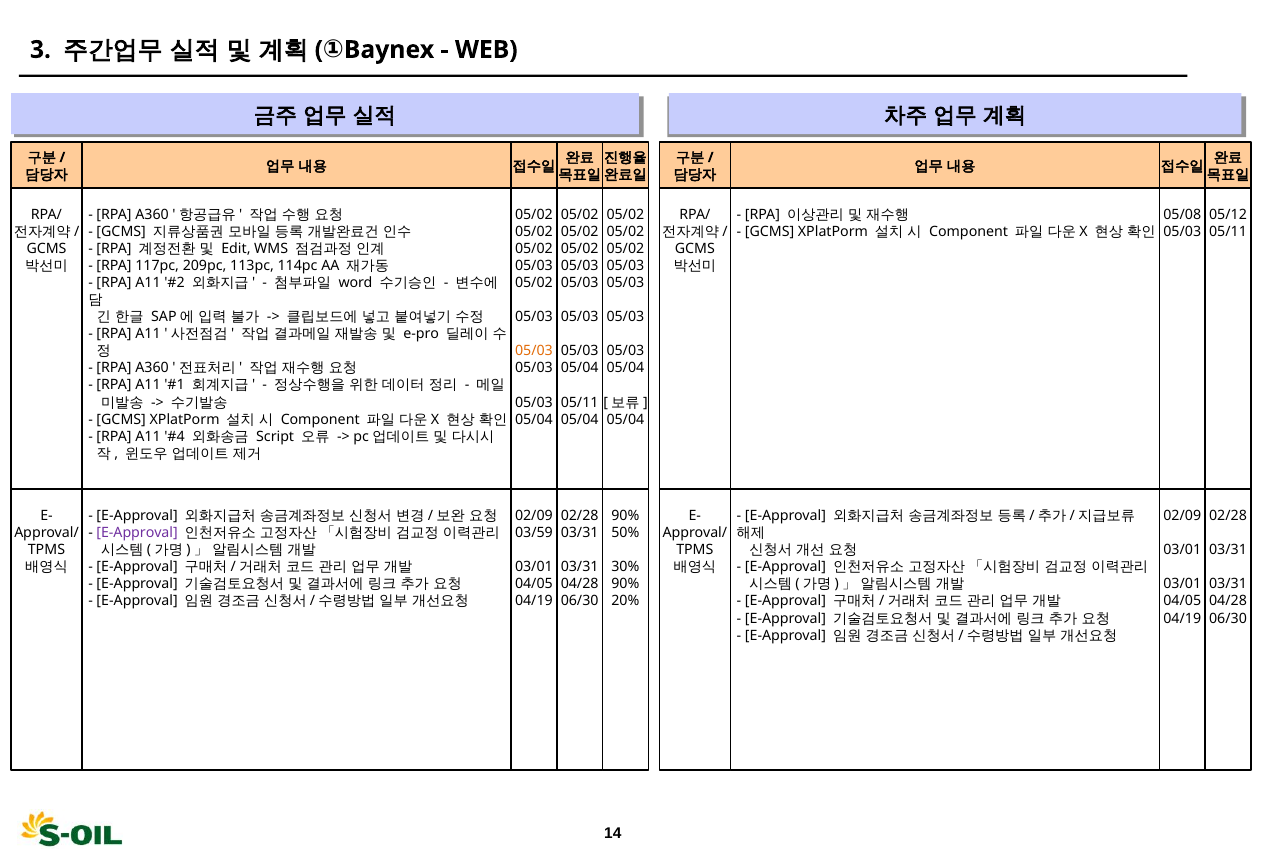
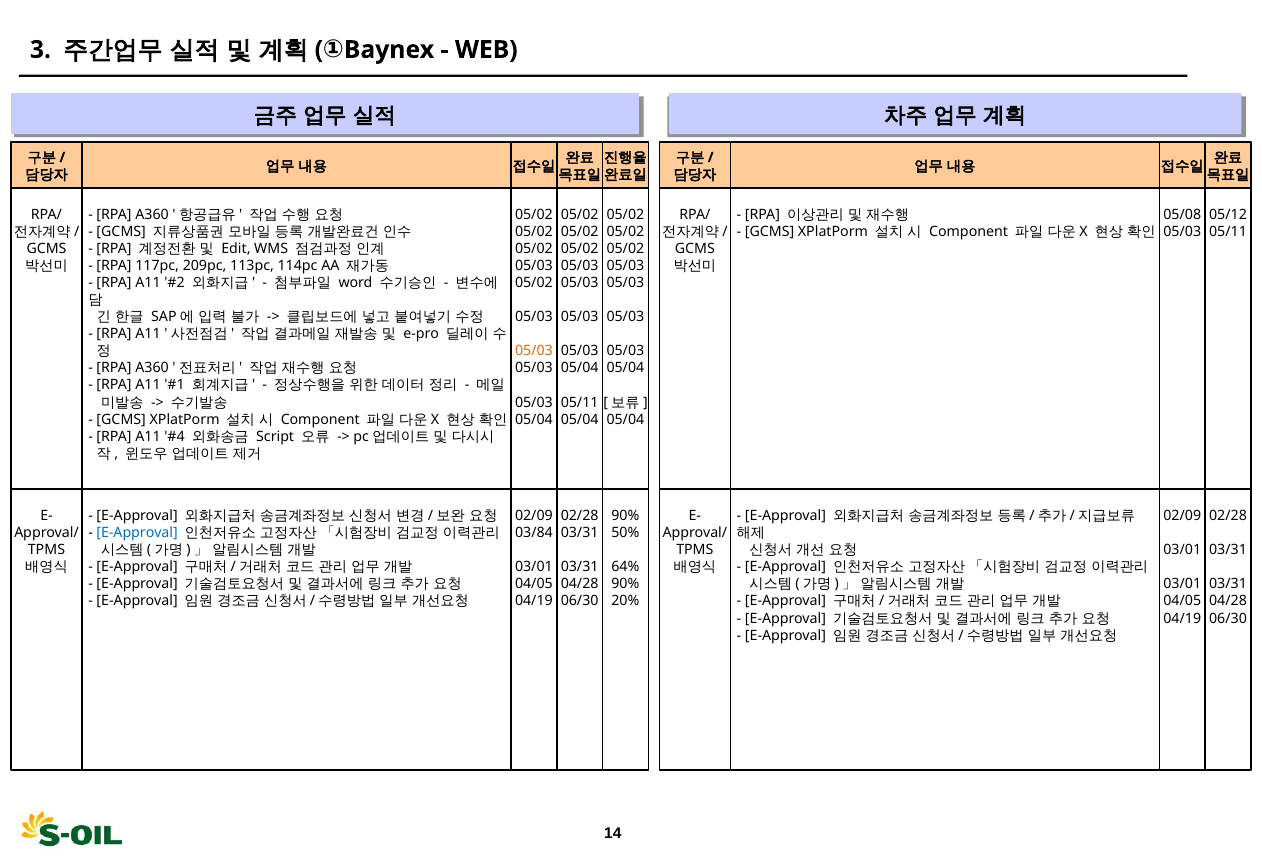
E-Approval at (137, 533) colour: purple -> blue
03/59: 03/59 -> 03/84
30%: 30% -> 64%
